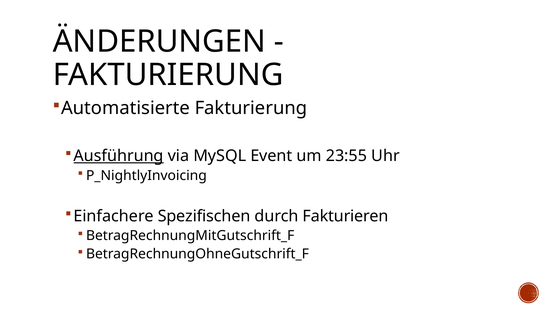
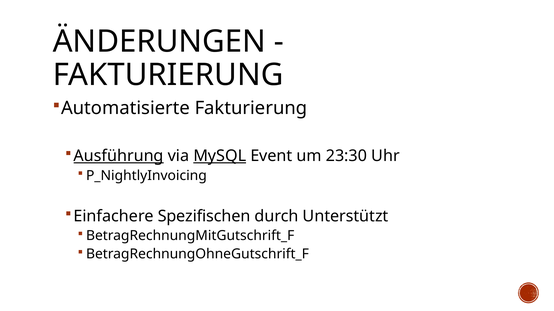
MySQL underline: none -> present
23:55: 23:55 -> 23:30
Fakturieren: Fakturieren -> Unterstützt
